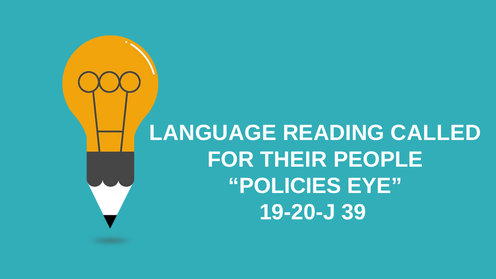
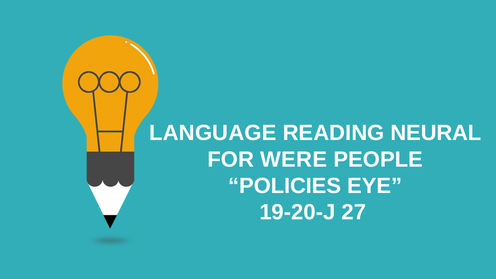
CALLED: CALLED -> NEURAL
THEIR: THEIR -> WERE
39: 39 -> 27
